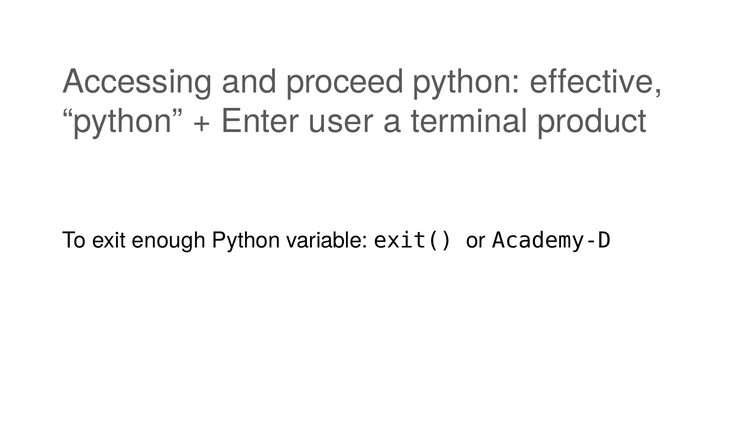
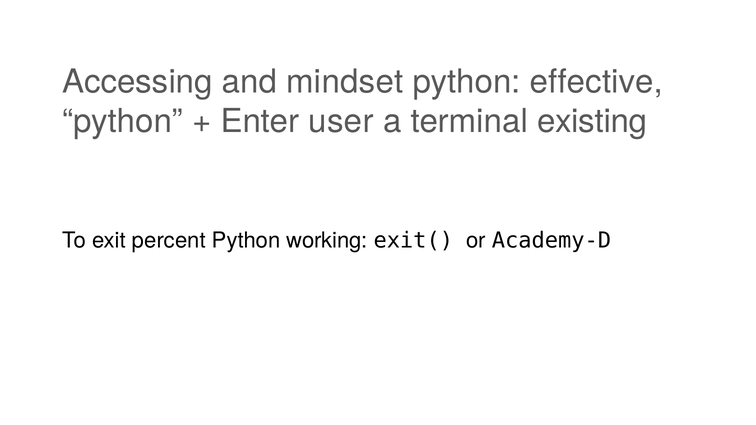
proceed: proceed -> mindset
product: product -> existing
enough: enough -> percent
variable: variable -> working
